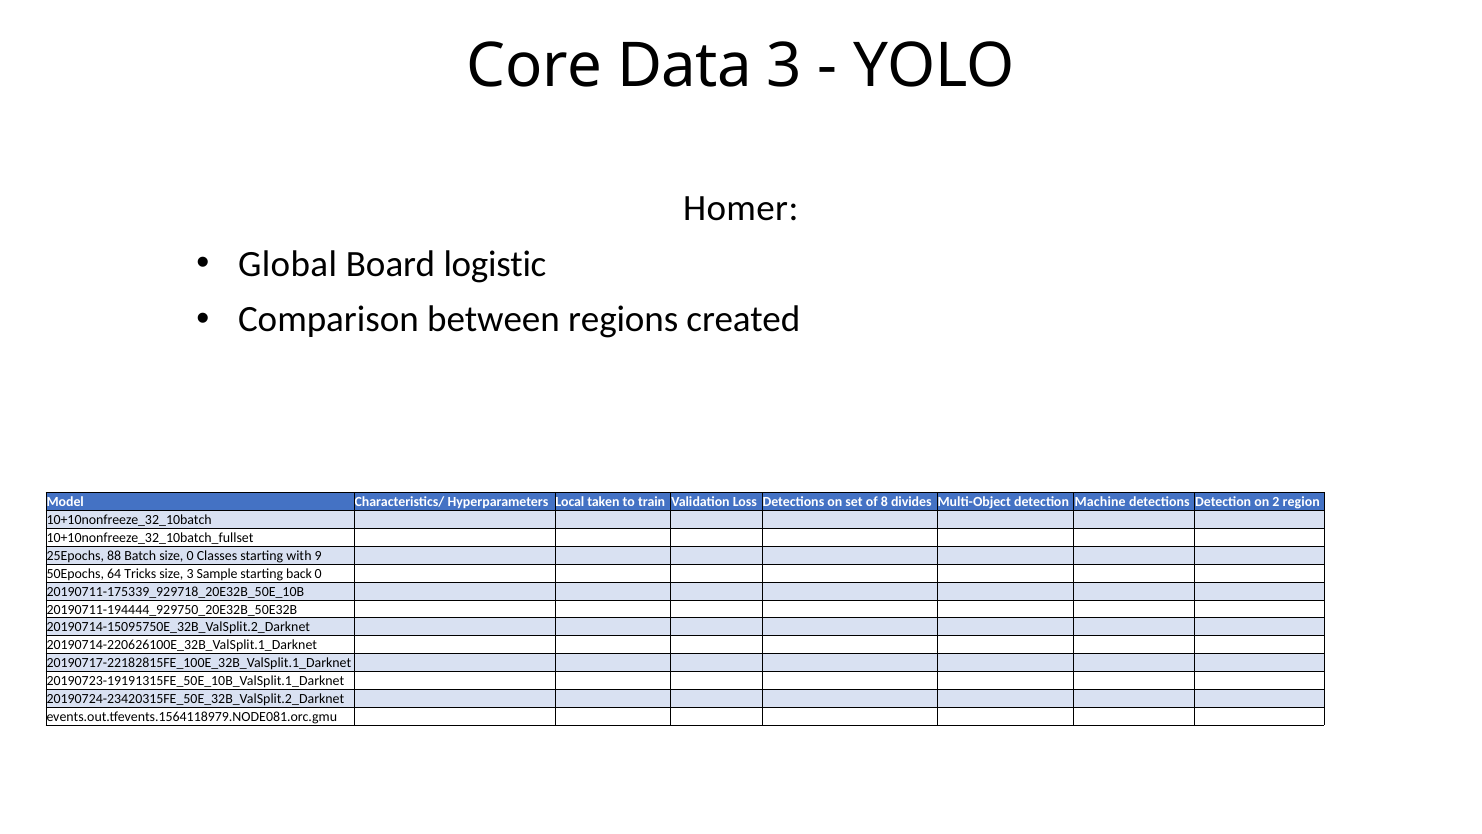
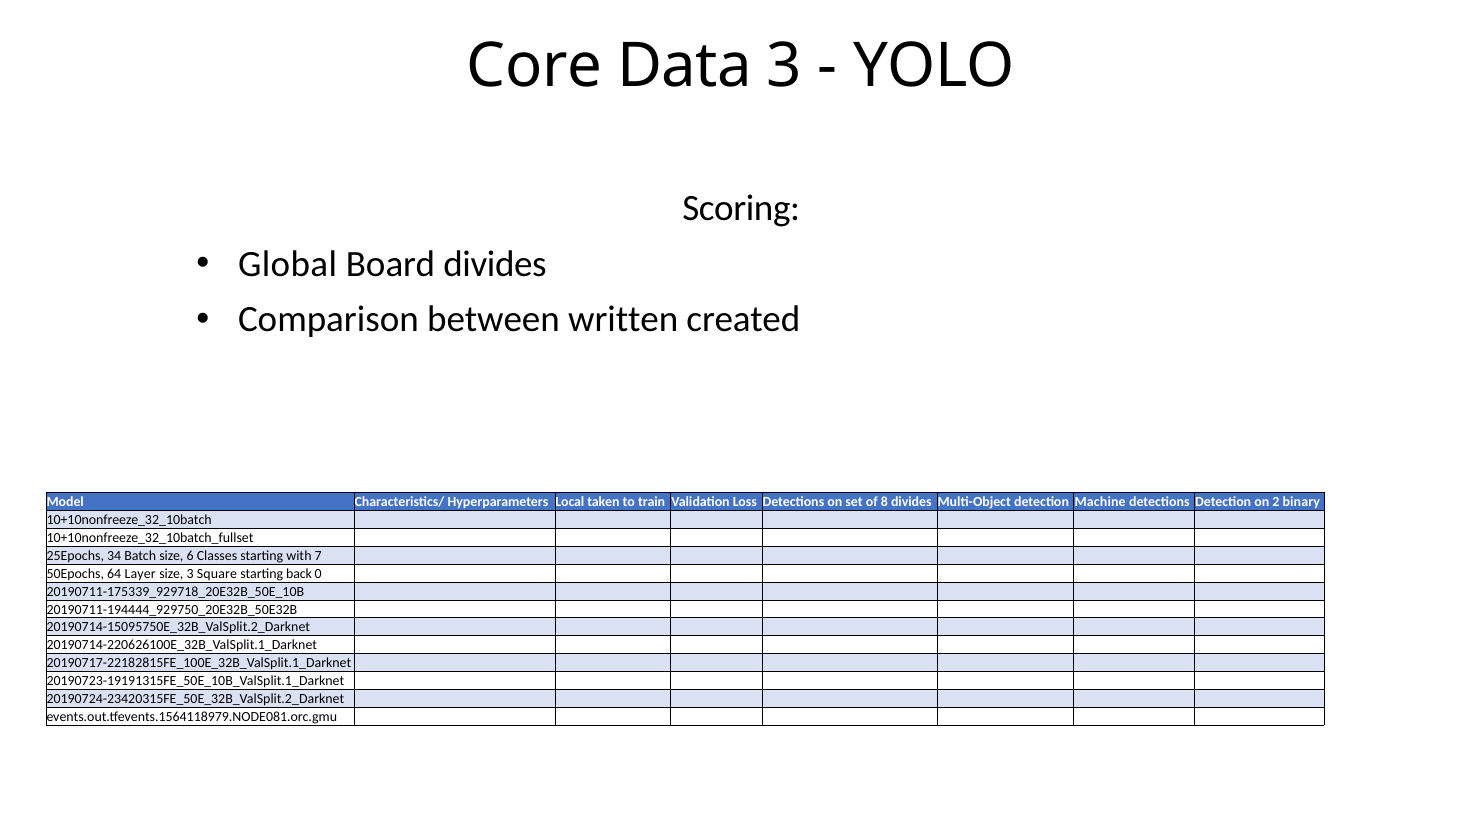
Homer: Homer -> Scoring
Board logistic: logistic -> divides
regions: regions -> written
region: region -> binary
88: 88 -> 34
size 0: 0 -> 6
9: 9 -> 7
Tricks: Tricks -> Layer
Sample: Sample -> Square
